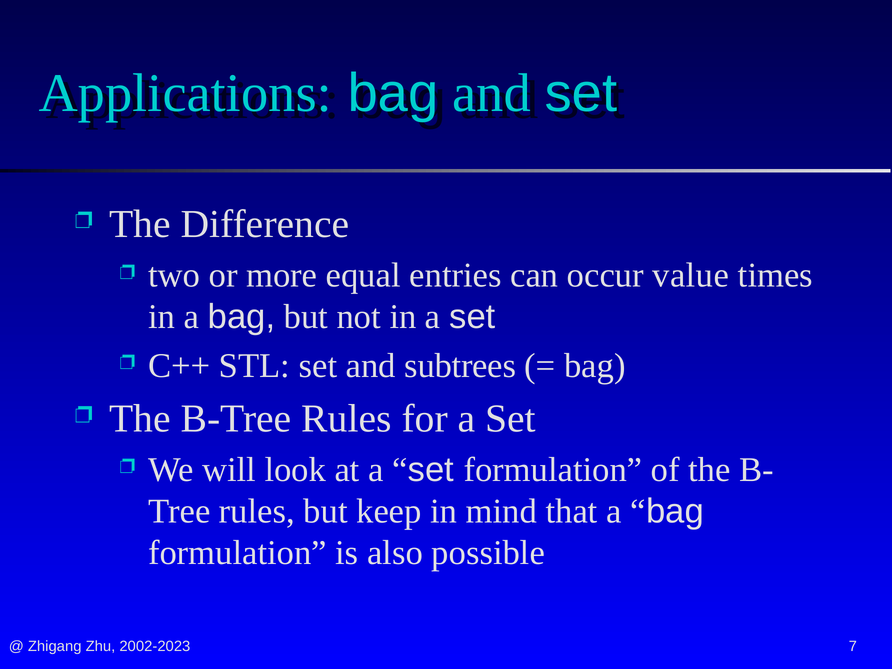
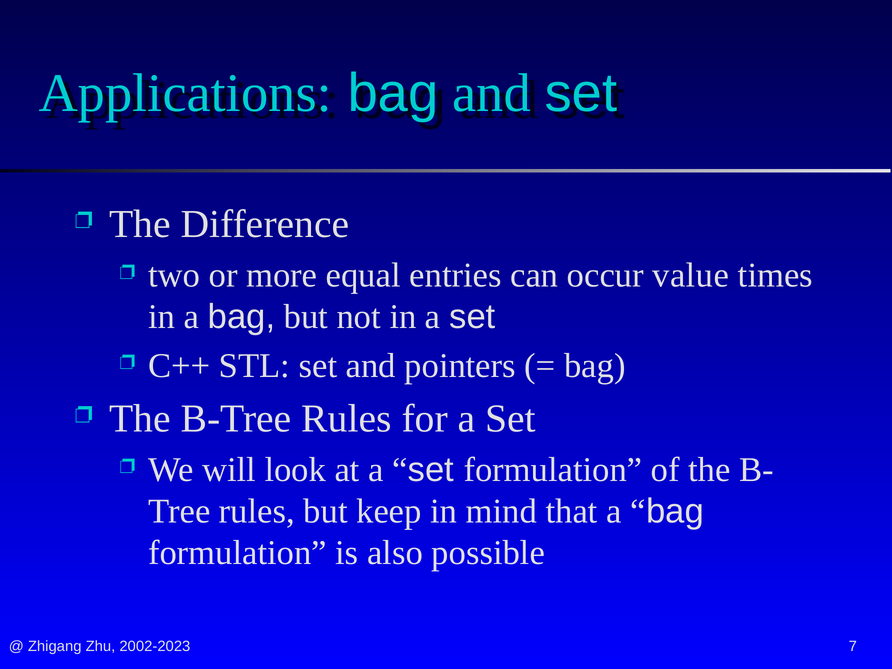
subtrees: subtrees -> pointers
